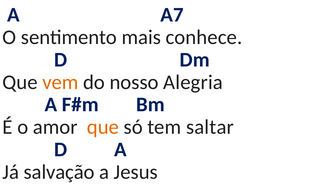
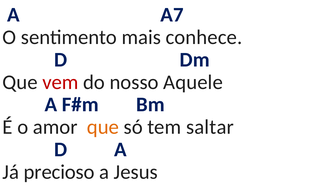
vem colour: orange -> red
Alegria: Alegria -> Aquele
salvação: salvação -> precioso
